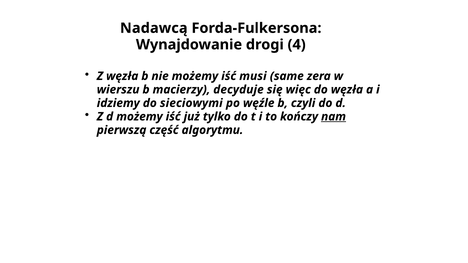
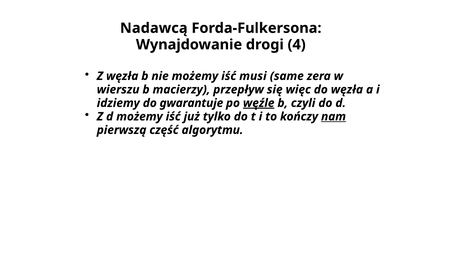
decyduje: decyduje -> przepływ
sieciowymi: sieciowymi -> gwarantuje
węźle underline: none -> present
